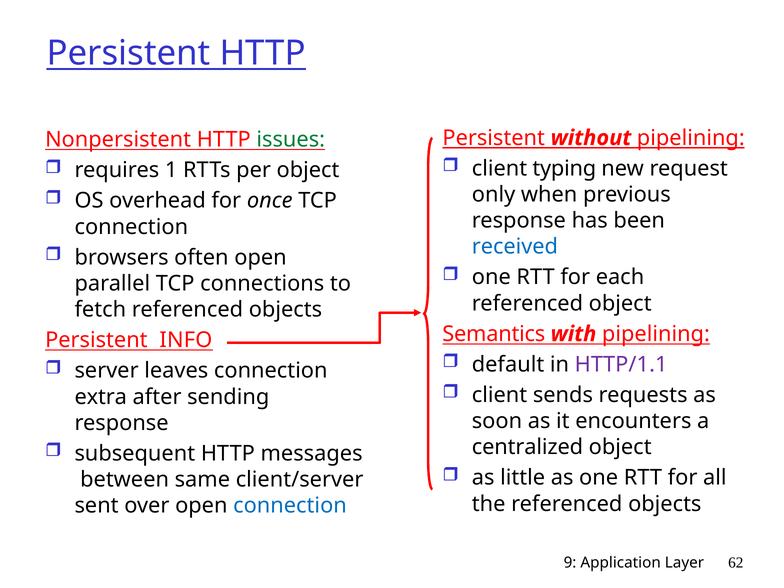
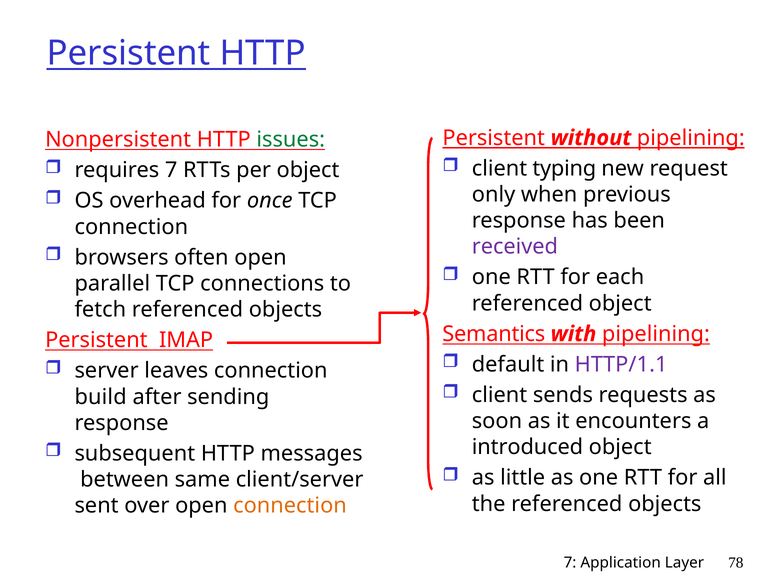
requires 1: 1 -> 7
received colour: blue -> purple
INFO: INFO -> IMAP
extra: extra -> build
centralized: centralized -> introduced
connection at (290, 506) colour: blue -> orange
9 at (570, 563): 9 -> 7
62: 62 -> 78
